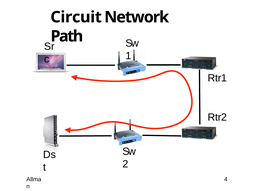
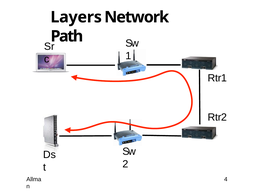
Circuit: Circuit -> Layers
